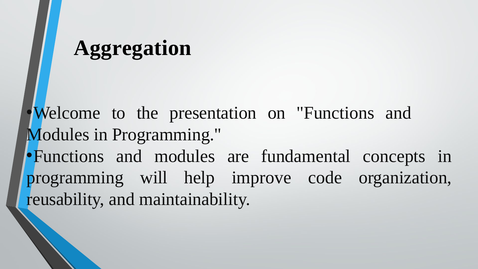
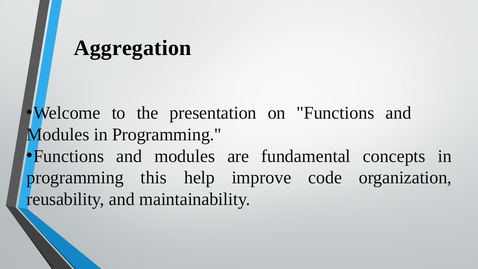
will: will -> this
